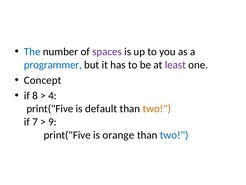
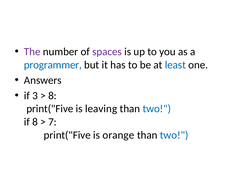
The colour: blue -> purple
least colour: purple -> blue
Concept: Concept -> Answers
8: 8 -> 3
4 at (52, 95): 4 -> 8
default: default -> leaving
two at (157, 108) colour: orange -> blue
if 7: 7 -> 8
9: 9 -> 7
